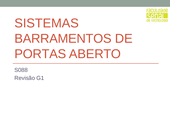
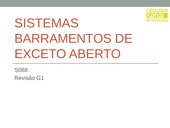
PORTAS: PORTAS -> EXCETO
